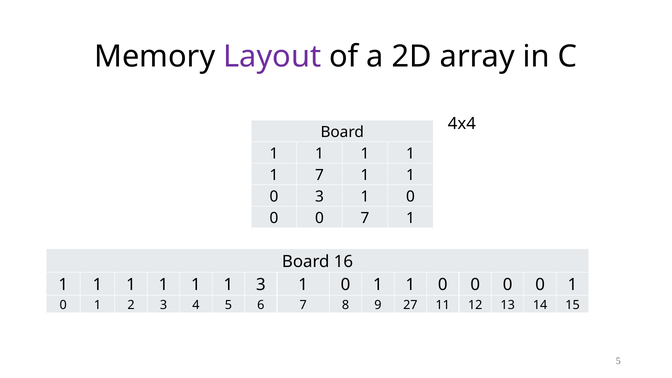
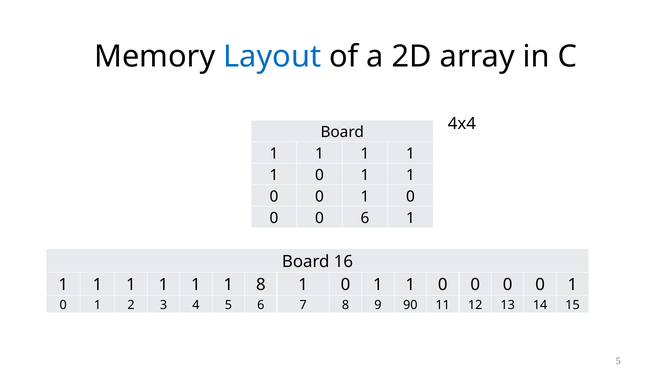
Layout colour: purple -> blue
7 at (320, 175): 7 -> 0
3 at (320, 197): 3 -> 0
0 7: 7 -> 6
1 3: 3 -> 8
27: 27 -> 90
